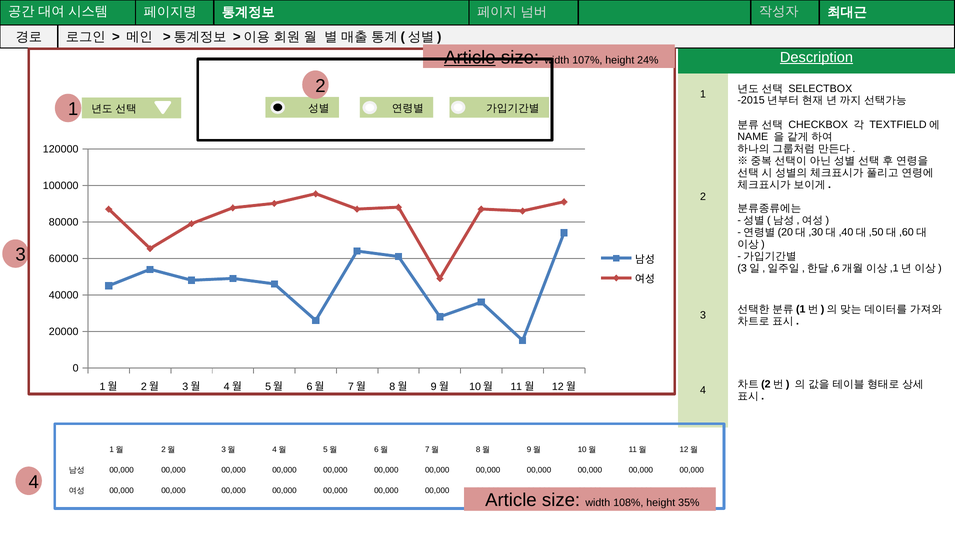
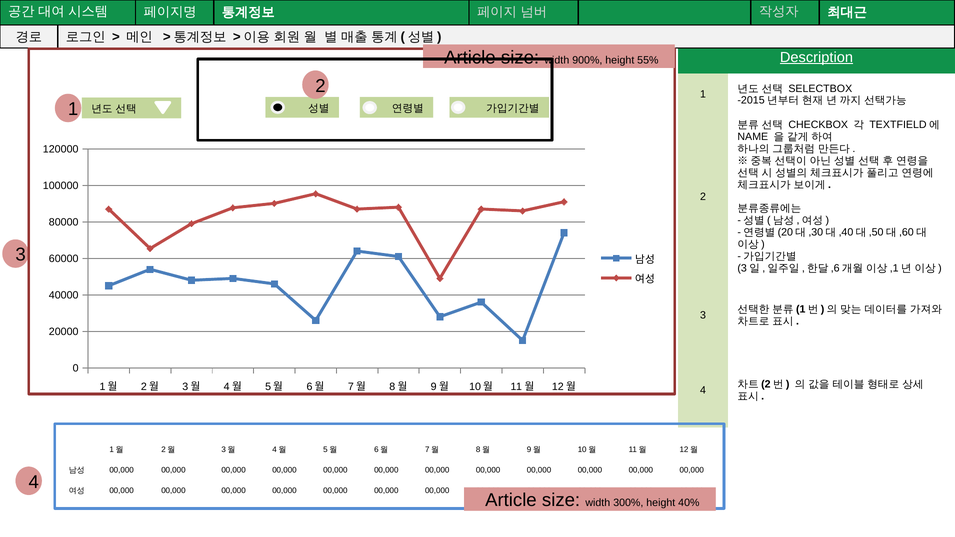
Article at (470, 58) underline: present -> none
107%: 107% -> 900%
24%: 24% -> 55%
108%: 108% -> 300%
35%: 35% -> 40%
